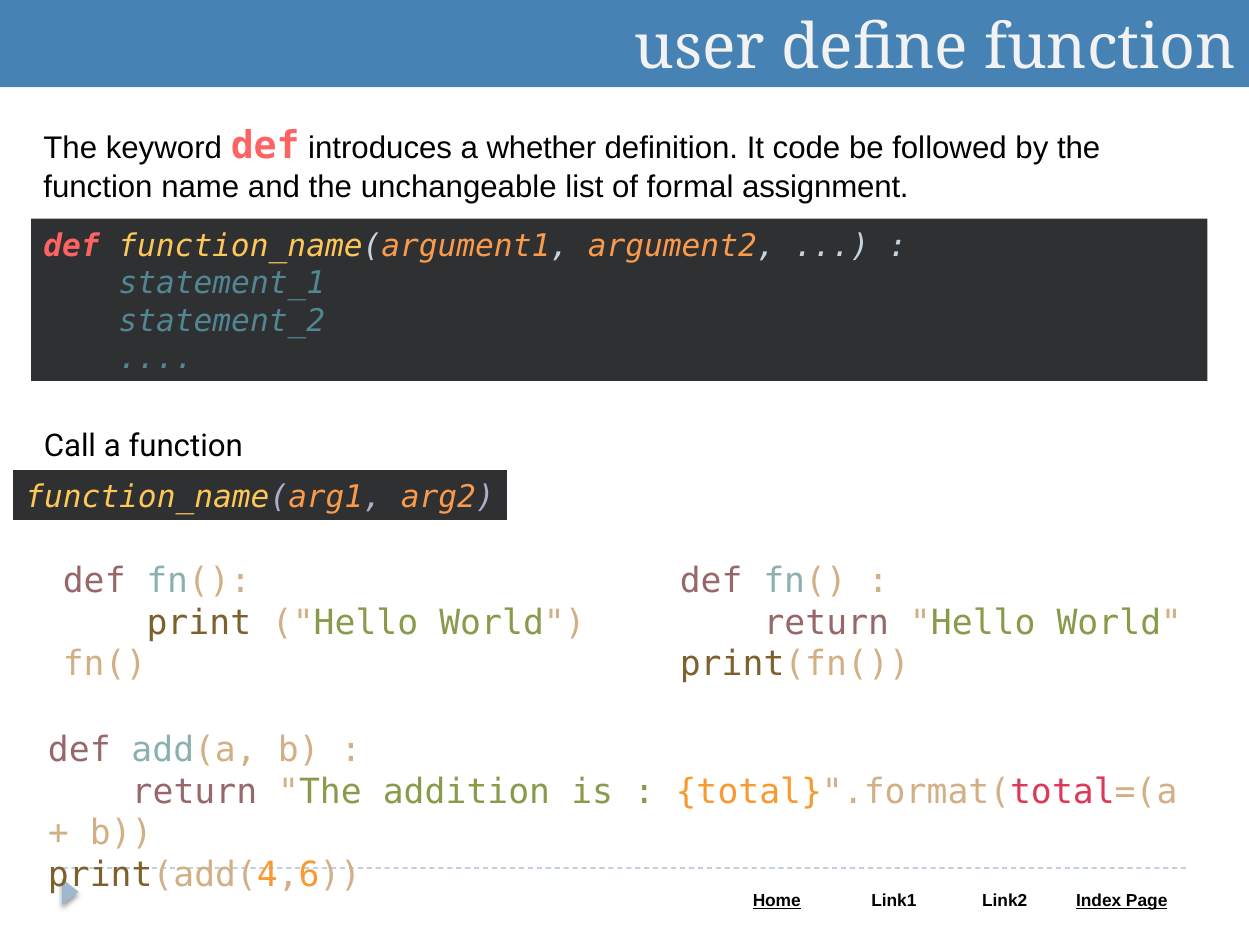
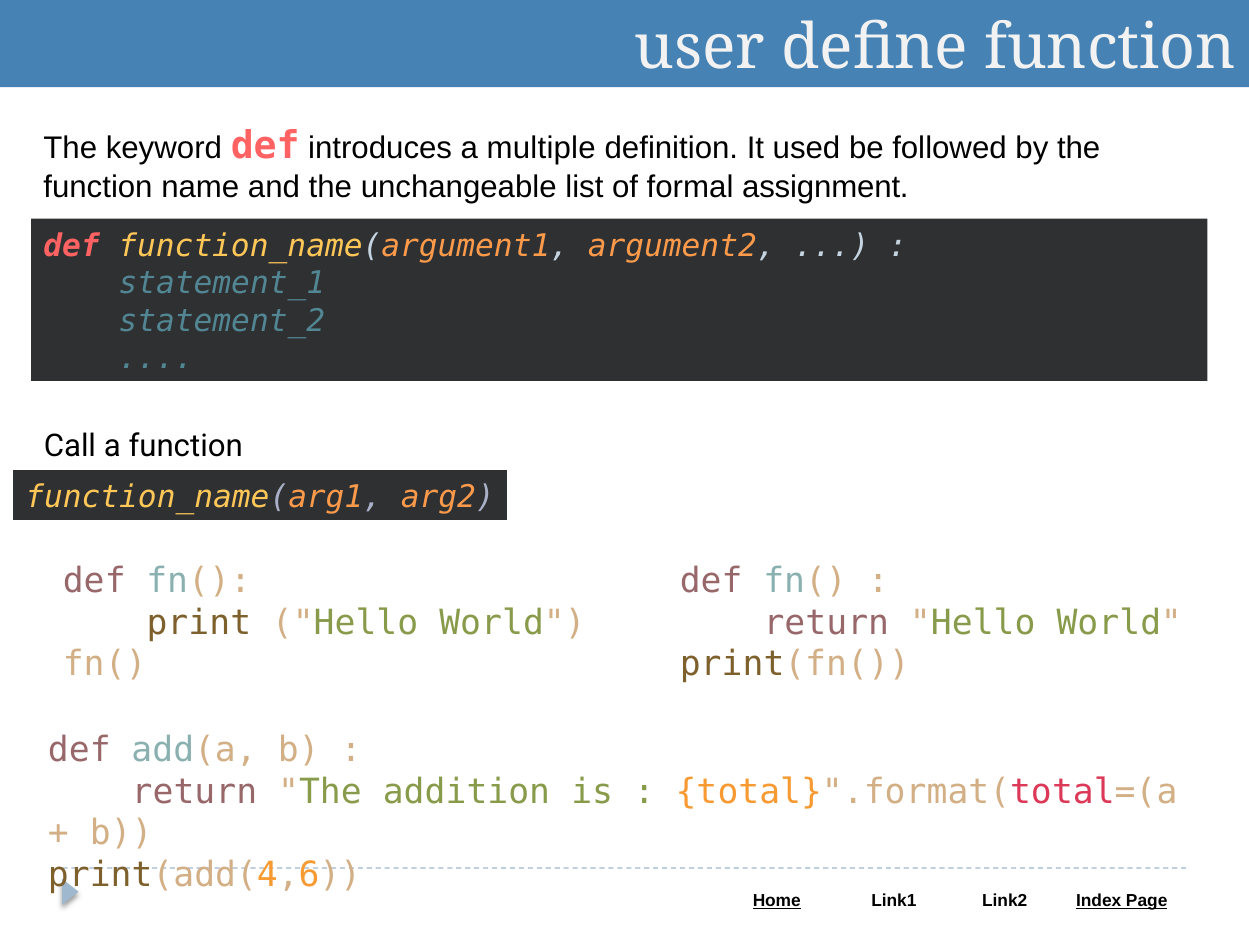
whether: whether -> multiple
code: code -> used
